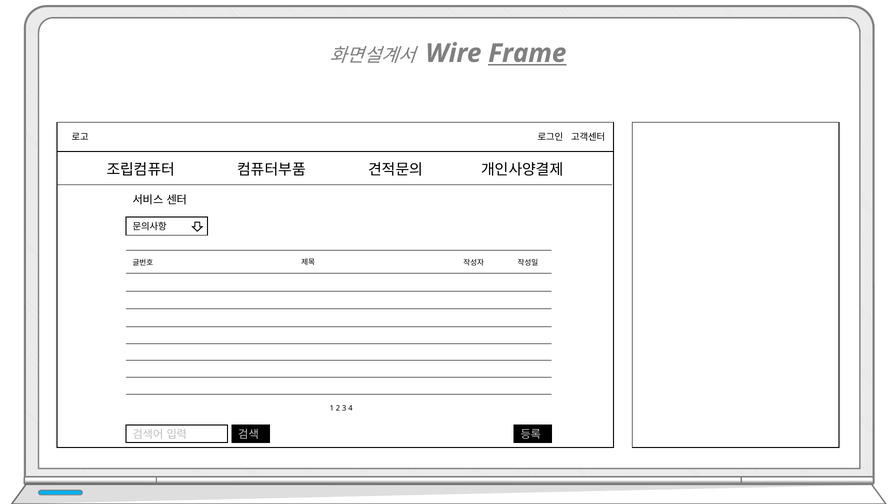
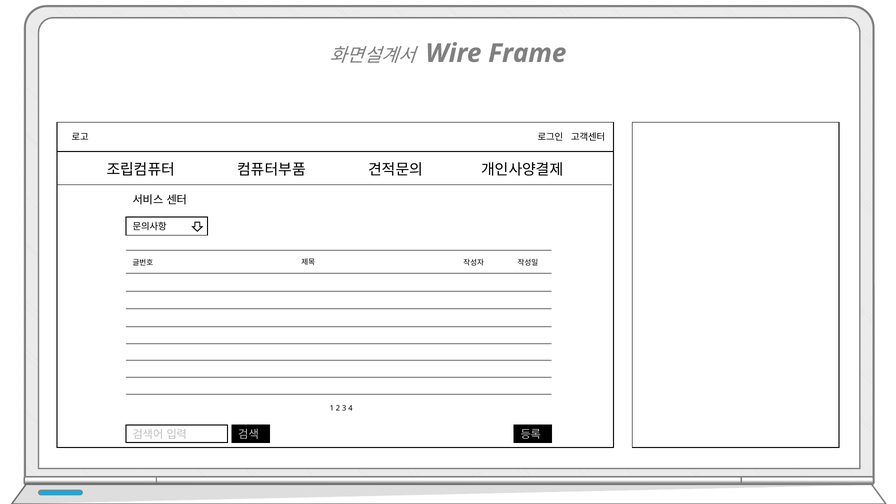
Frame underline: present -> none
